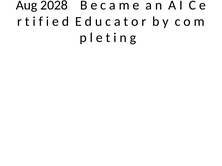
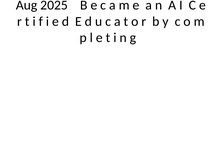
2028: 2028 -> 2025
